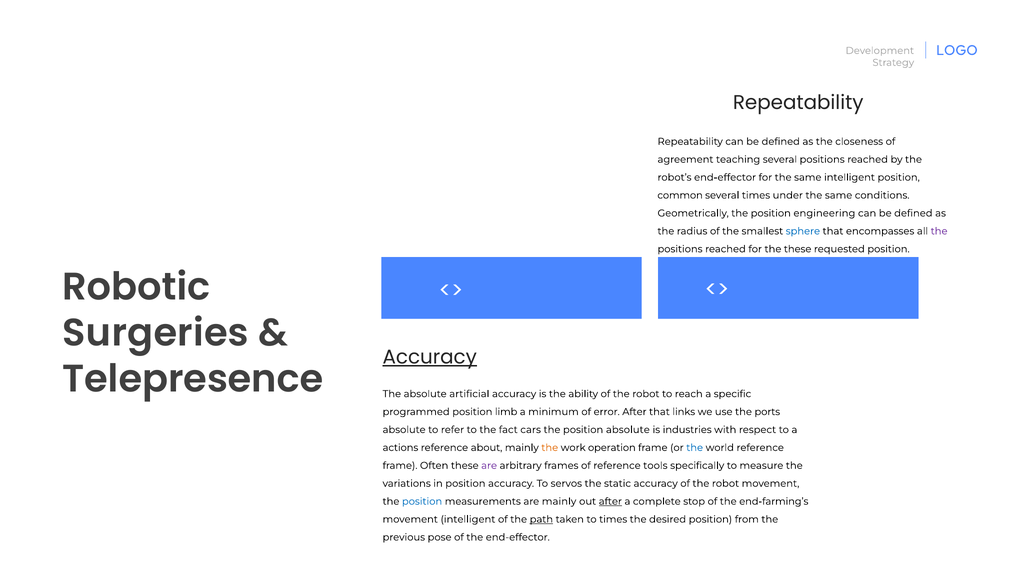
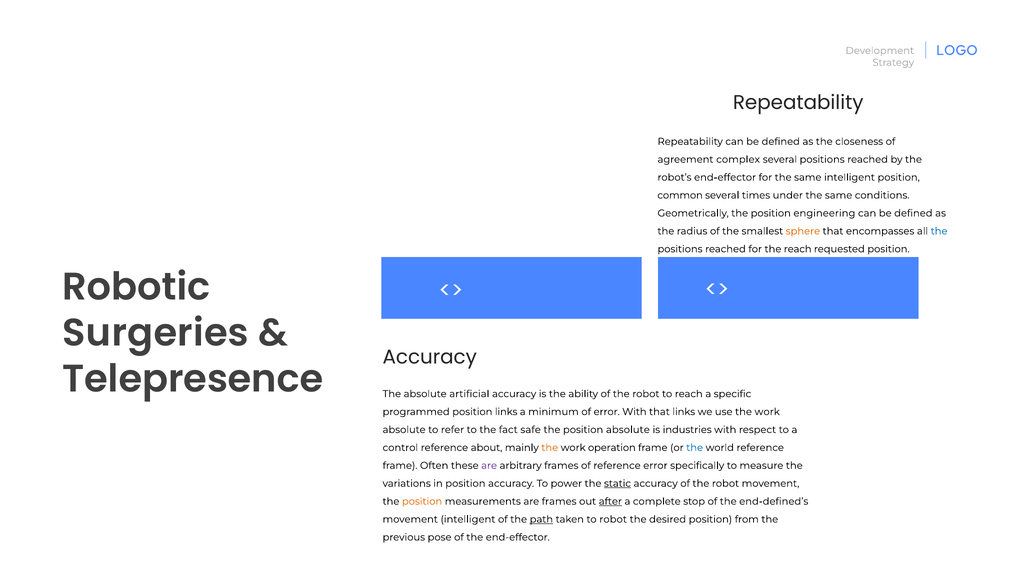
teaching: teaching -> complex
sphere colour: blue -> orange
the at (939, 231) colour: purple -> blue
the these: these -> reach
Accuracy at (430, 357) underline: present -> none
position limb: limb -> links
error After: After -> With
use the ports: ports -> work
cars: cars -> safe
actions: actions -> control
reference tools: tools -> error
servos: servos -> power
static underline: none -> present
position at (422, 501) colour: blue -> orange
are mainly: mainly -> frames
end-farming’s: end-farming’s -> end-defined’s
to times: times -> robot
